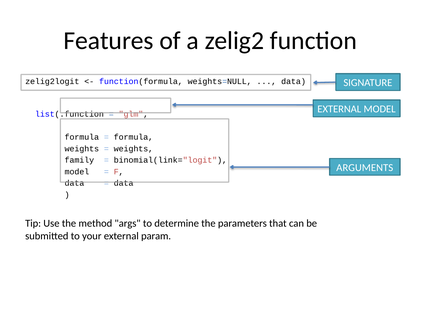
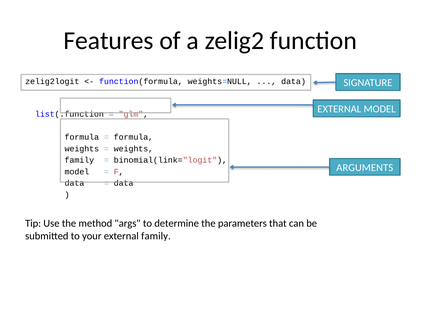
external param: param -> family
